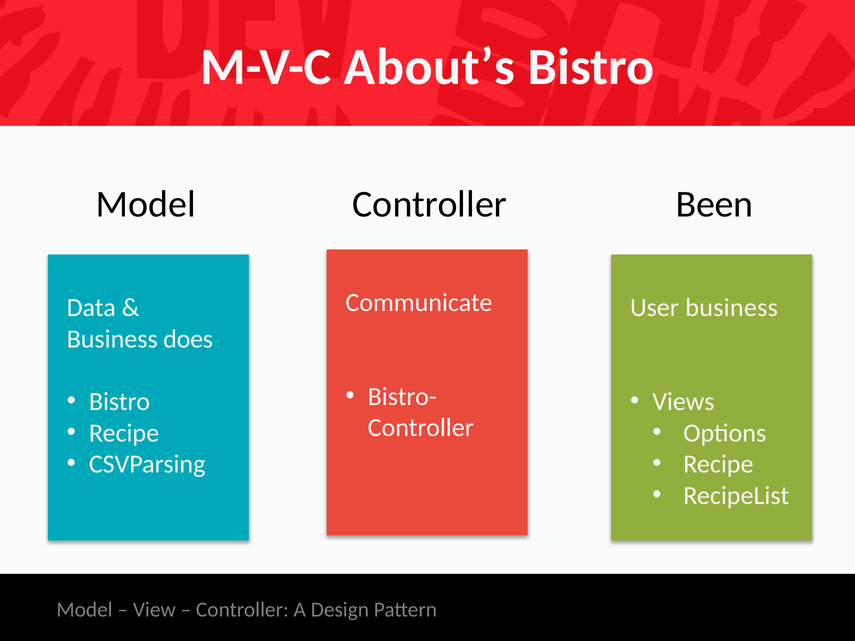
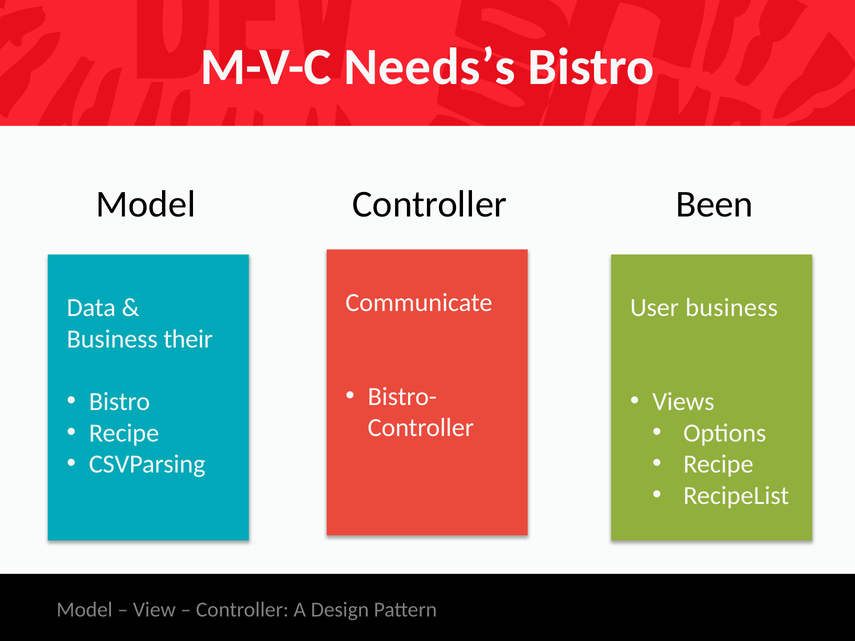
About’s: About’s -> Needs’s
does: does -> their
